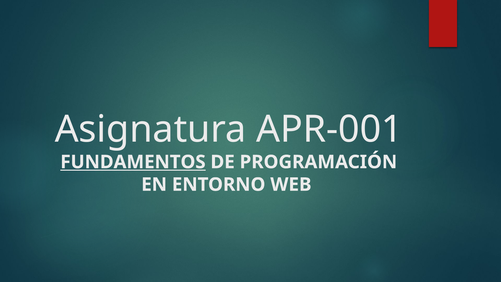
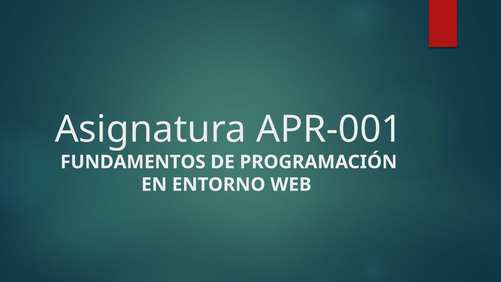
FUNDAMENTOS underline: present -> none
